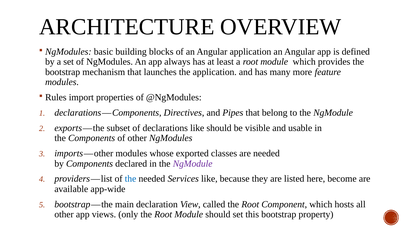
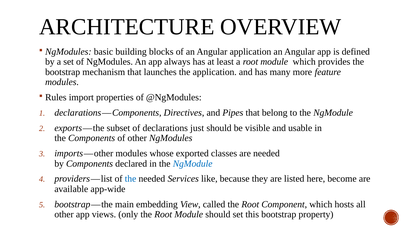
declarations like: like -> just
NgModule at (193, 163) colour: purple -> blue
declaration: declaration -> embedding
